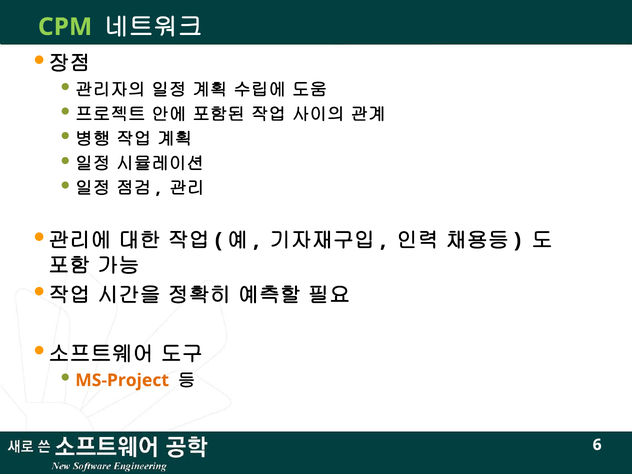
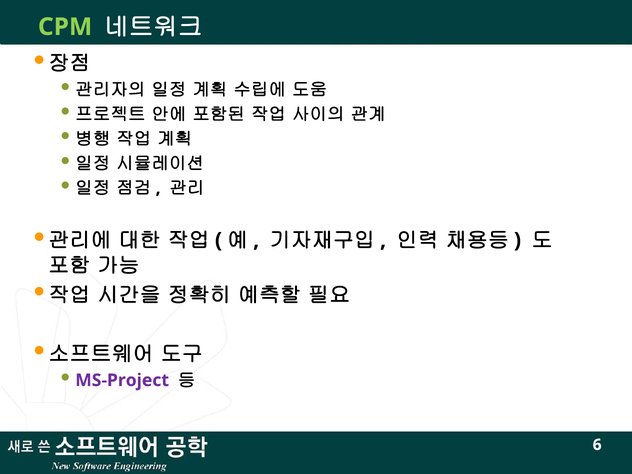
MS-Project colour: orange -> purple
